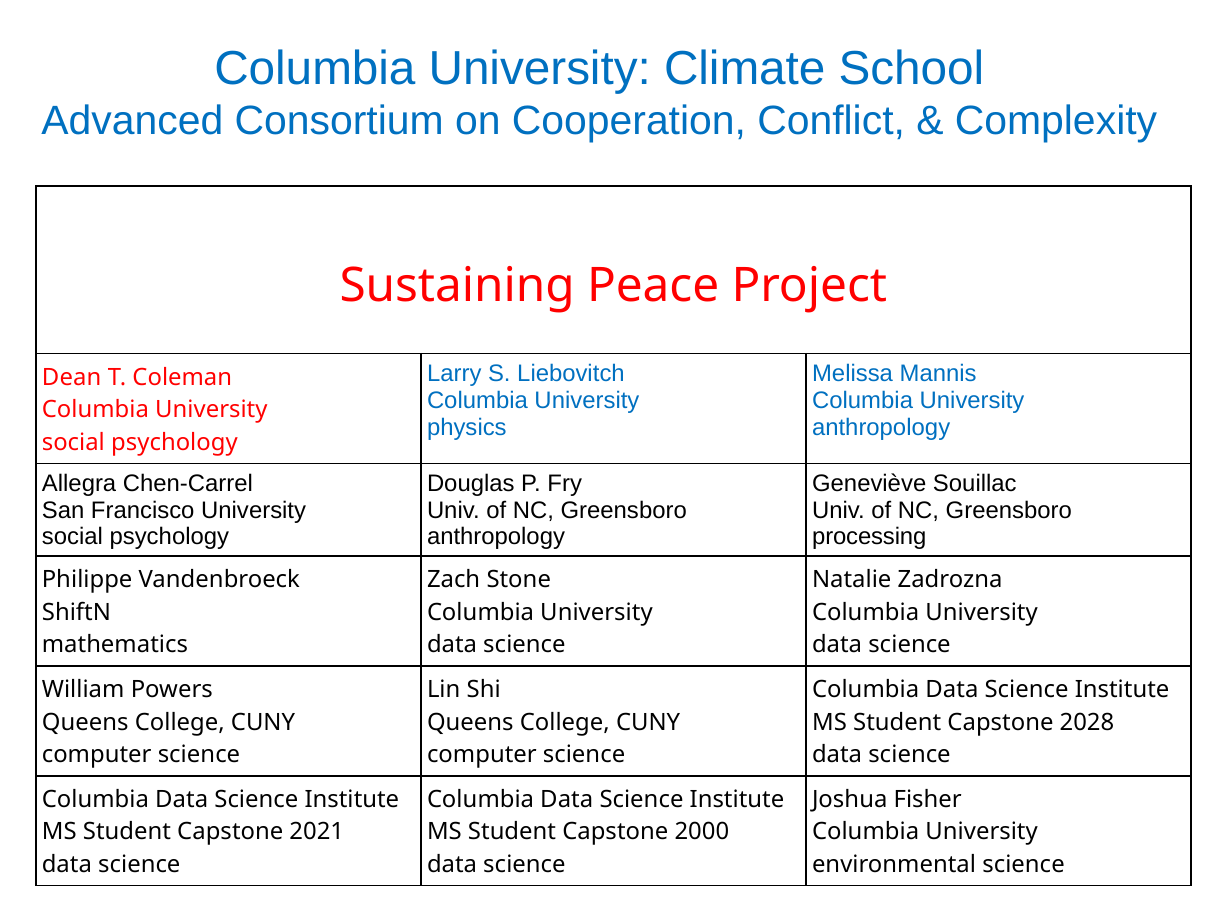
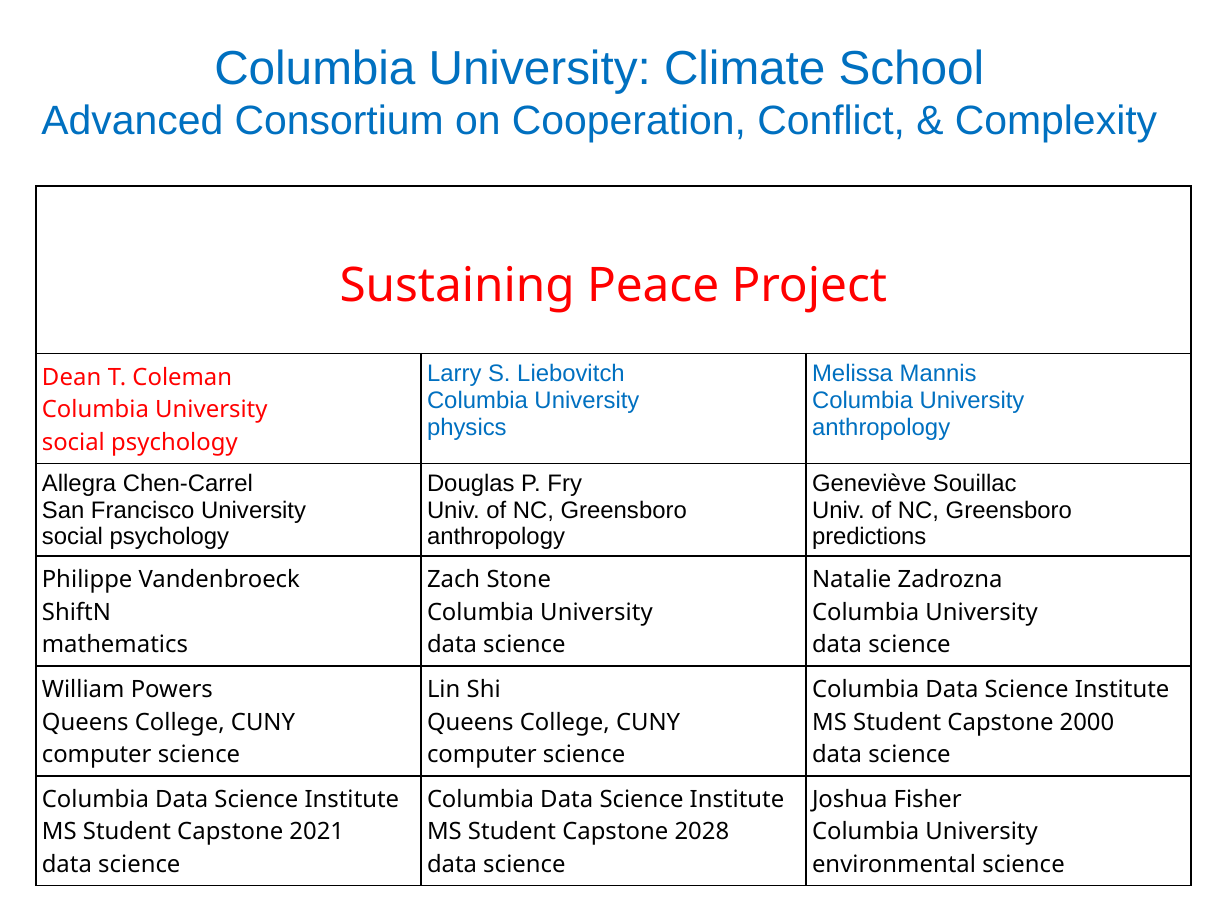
processing: processing -> predictions
2028: 2028 -> 2000
2000: 2000 -> 2028
